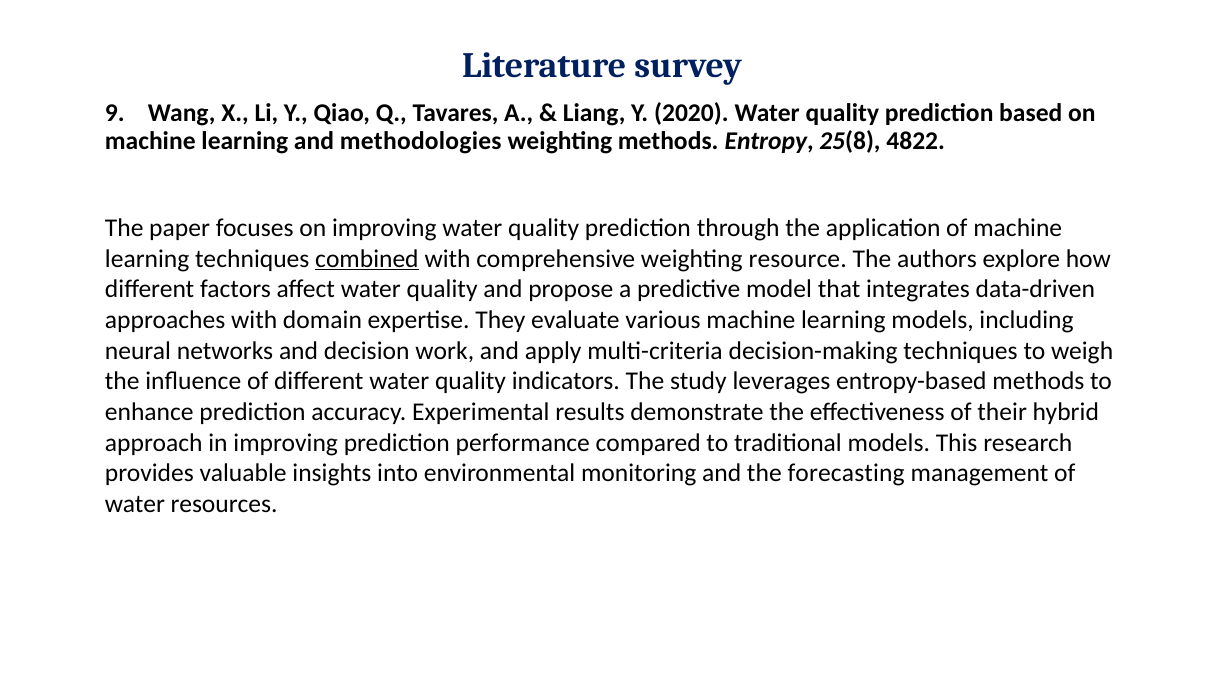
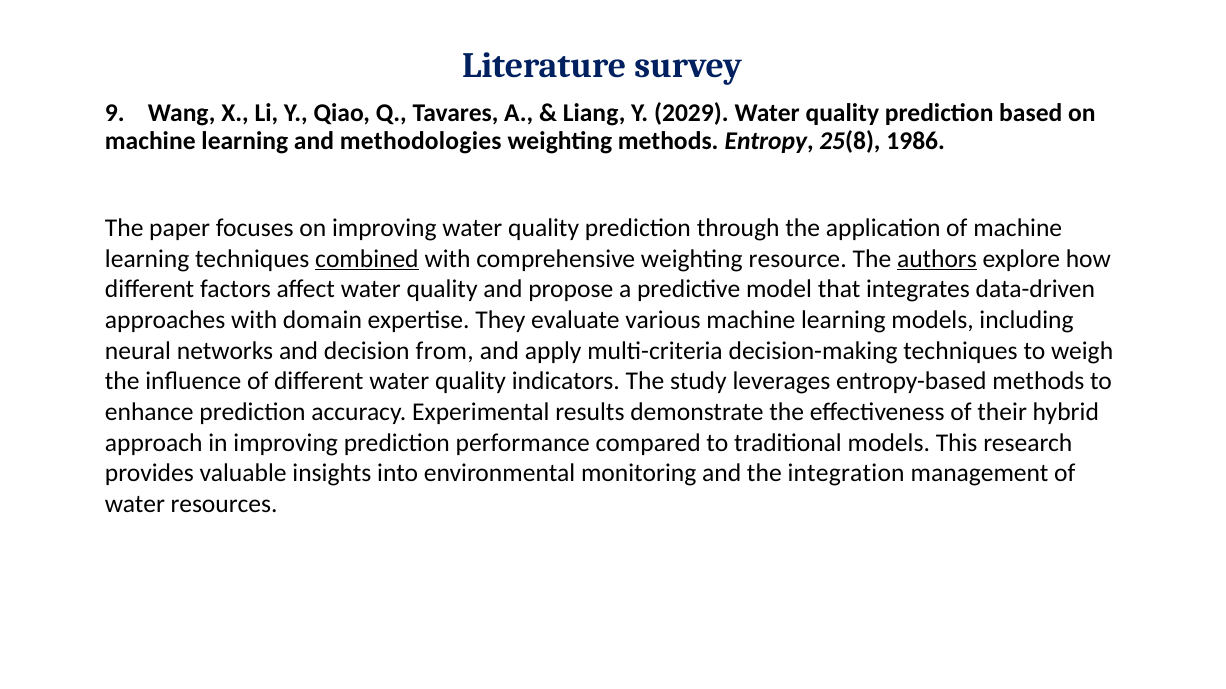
2020: 2020 -> 2029
4822: 4822 -> 1986
authors underline: none -> present
work: work -> from
forecasting: forecasting -> integration
